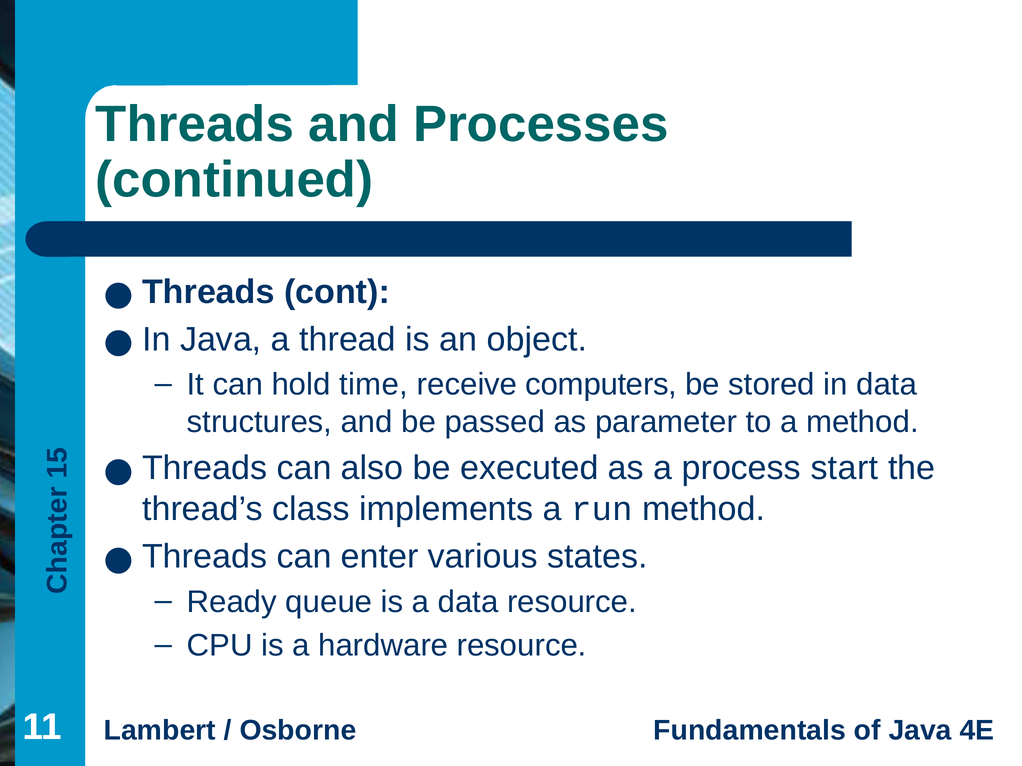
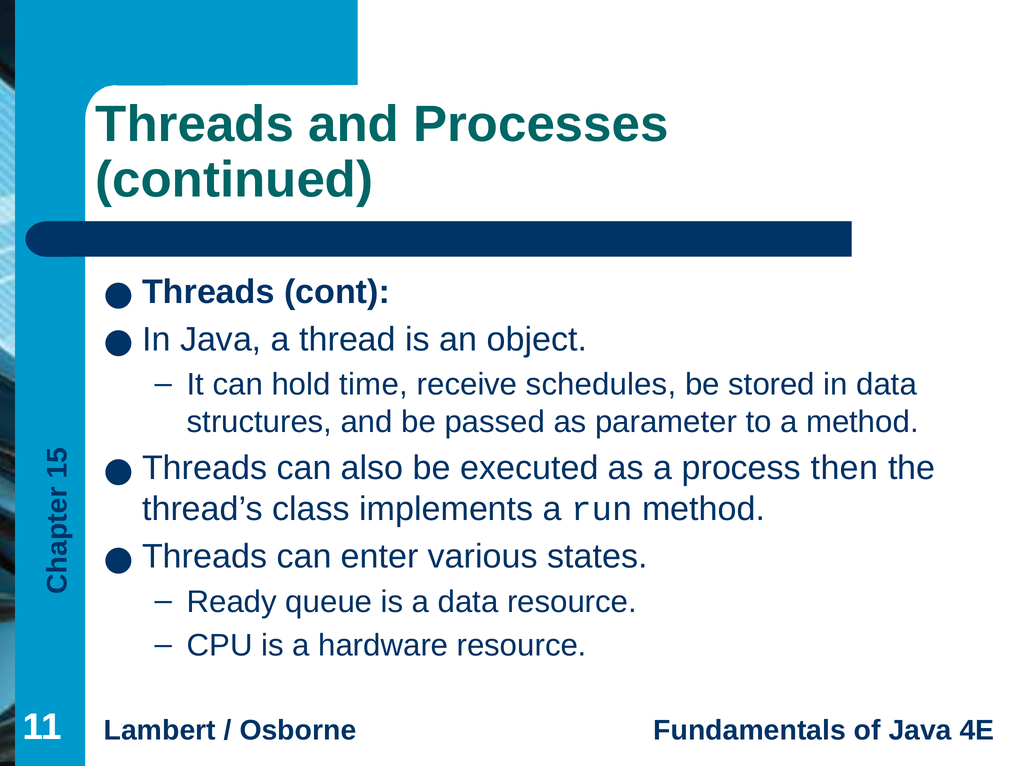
computers: computers -> schedules
start: start -> then
